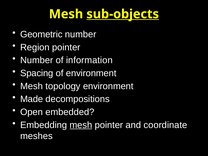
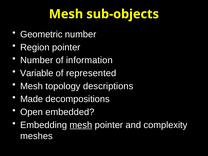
sub-objects underline: present -> none
Spacing: Spacing -> Variable
of environment: environment -> represented
topology environment: environment -> descriptions
coordinate: coordinate -> complexity
